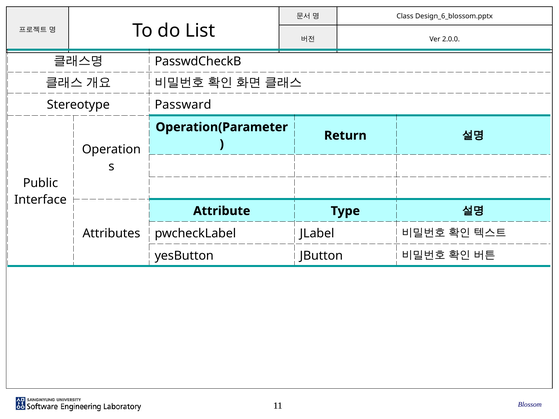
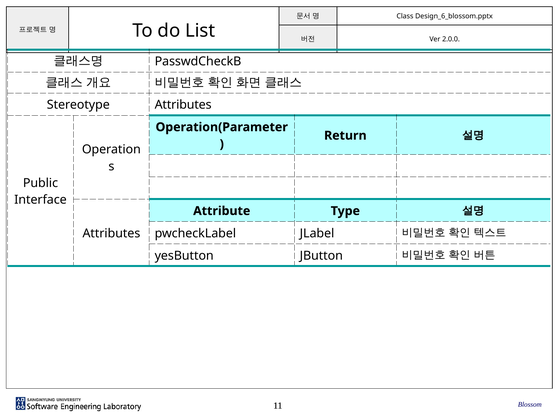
Stereotype Passward: Passward -> Attributes
